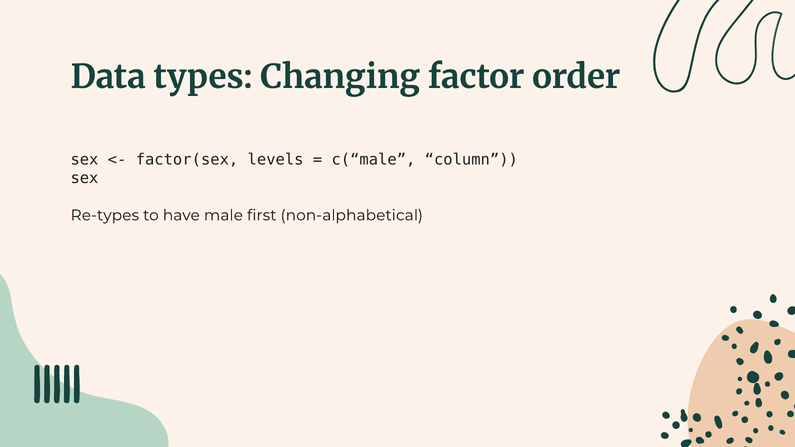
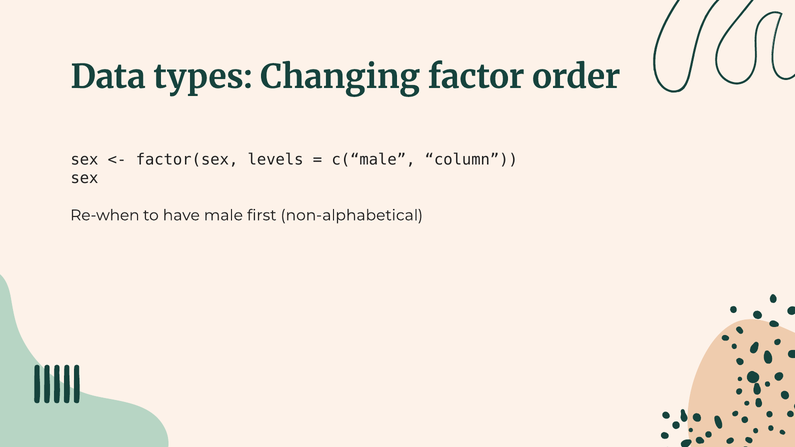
Re-types: Re-types -> Re-when
